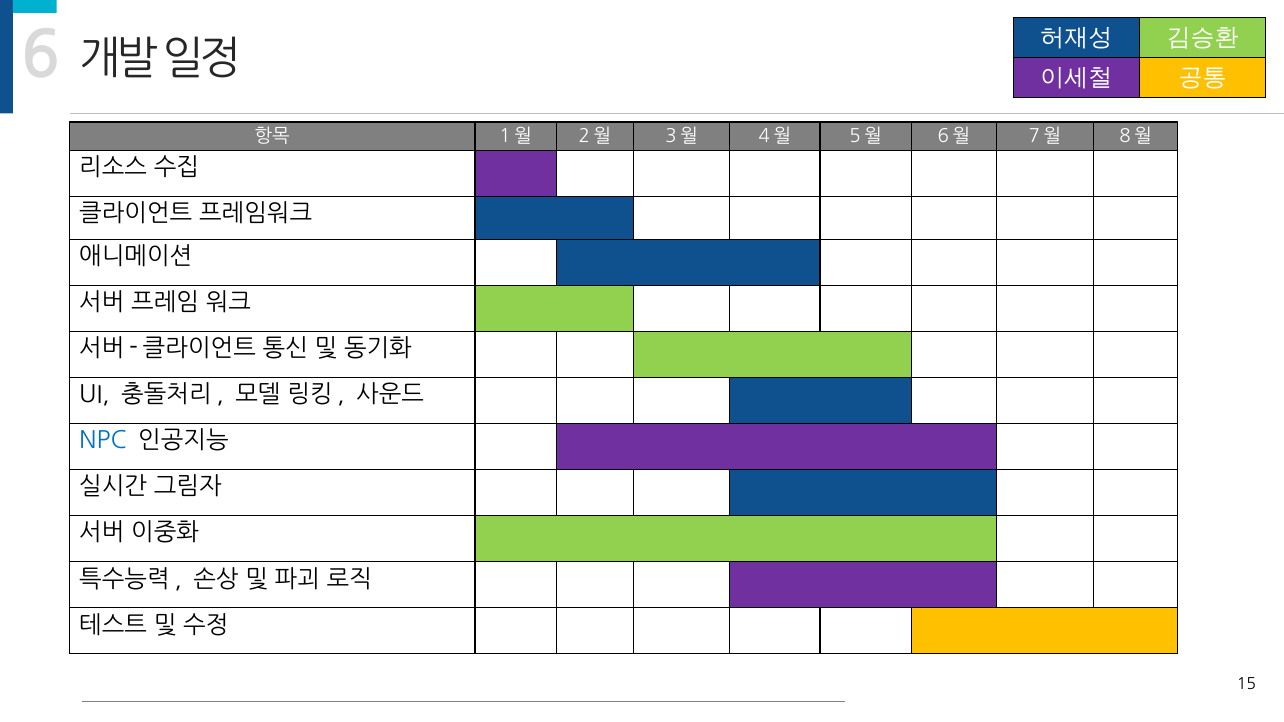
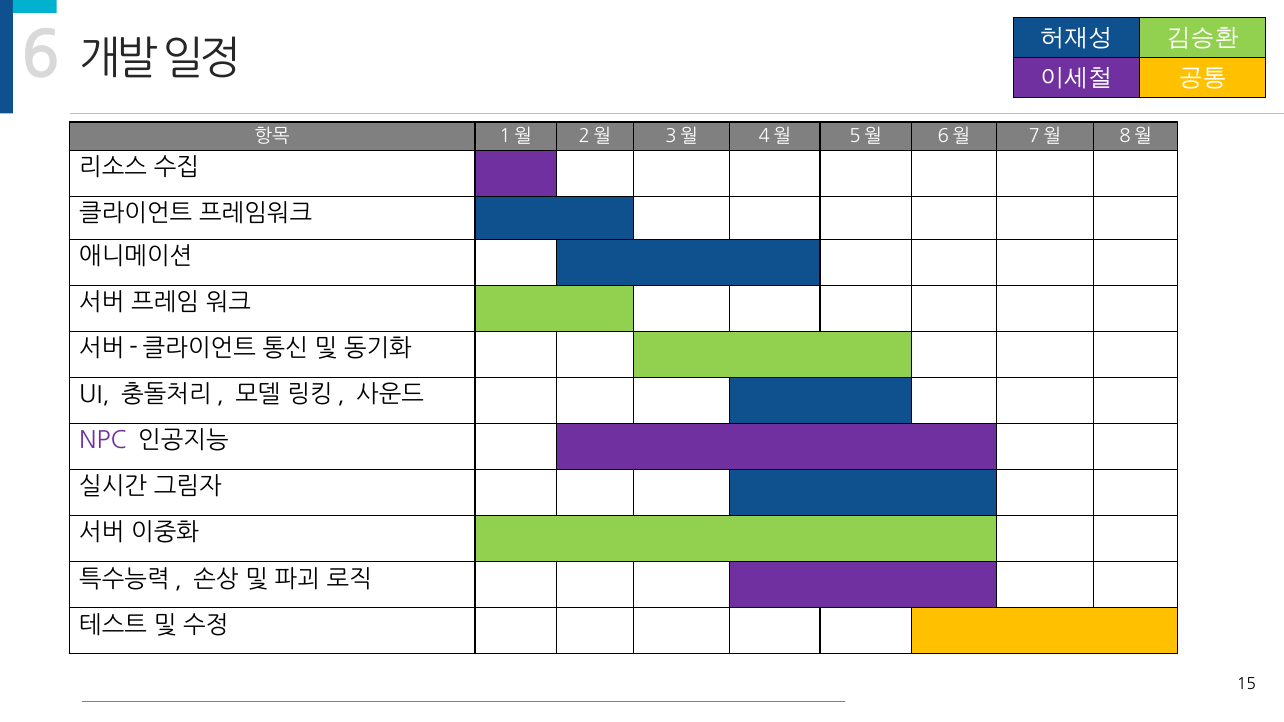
NPC colour: blue -> purple
